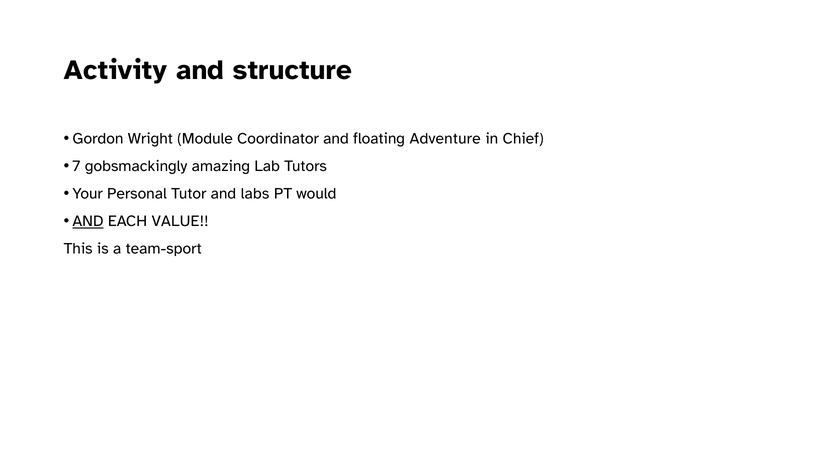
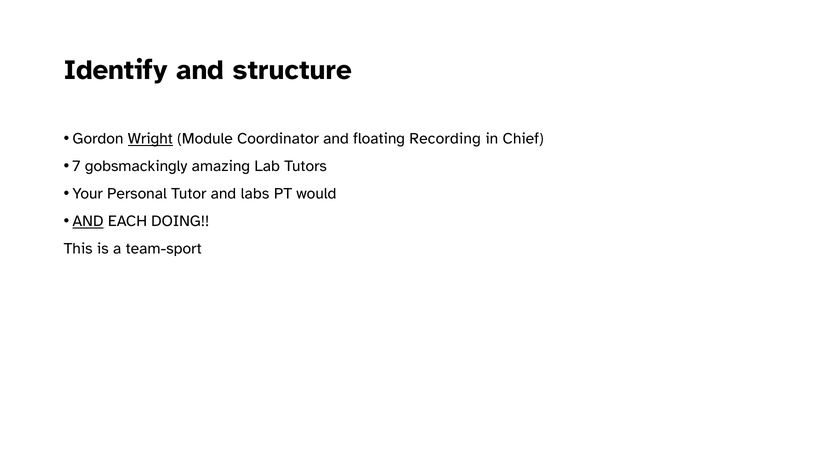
Activity: Activity -> Identify
Wright underline: none -> present
Adventure: Adventure -> Recording
VALUE: VALUE -> DOING
